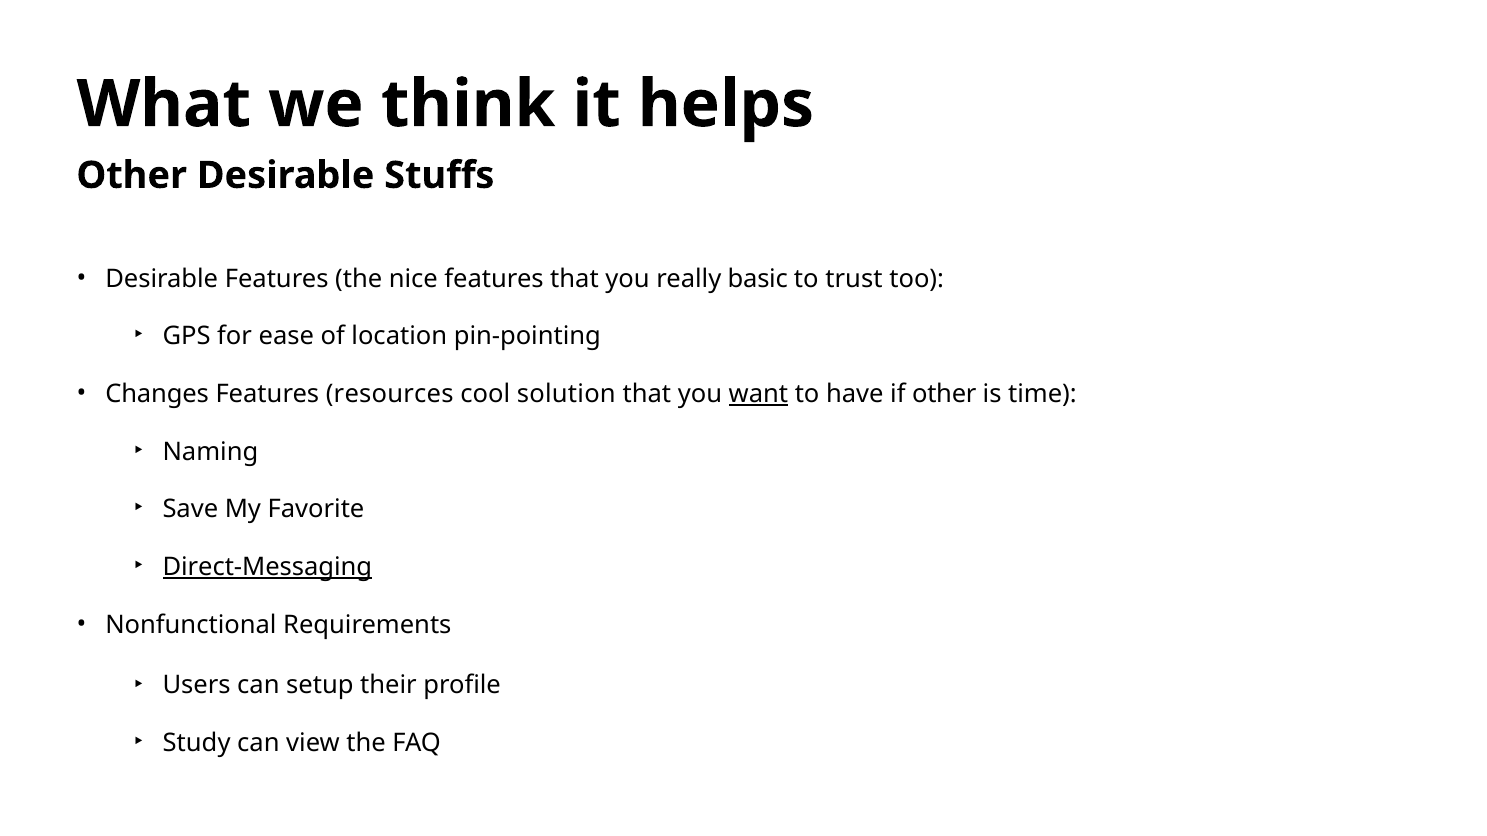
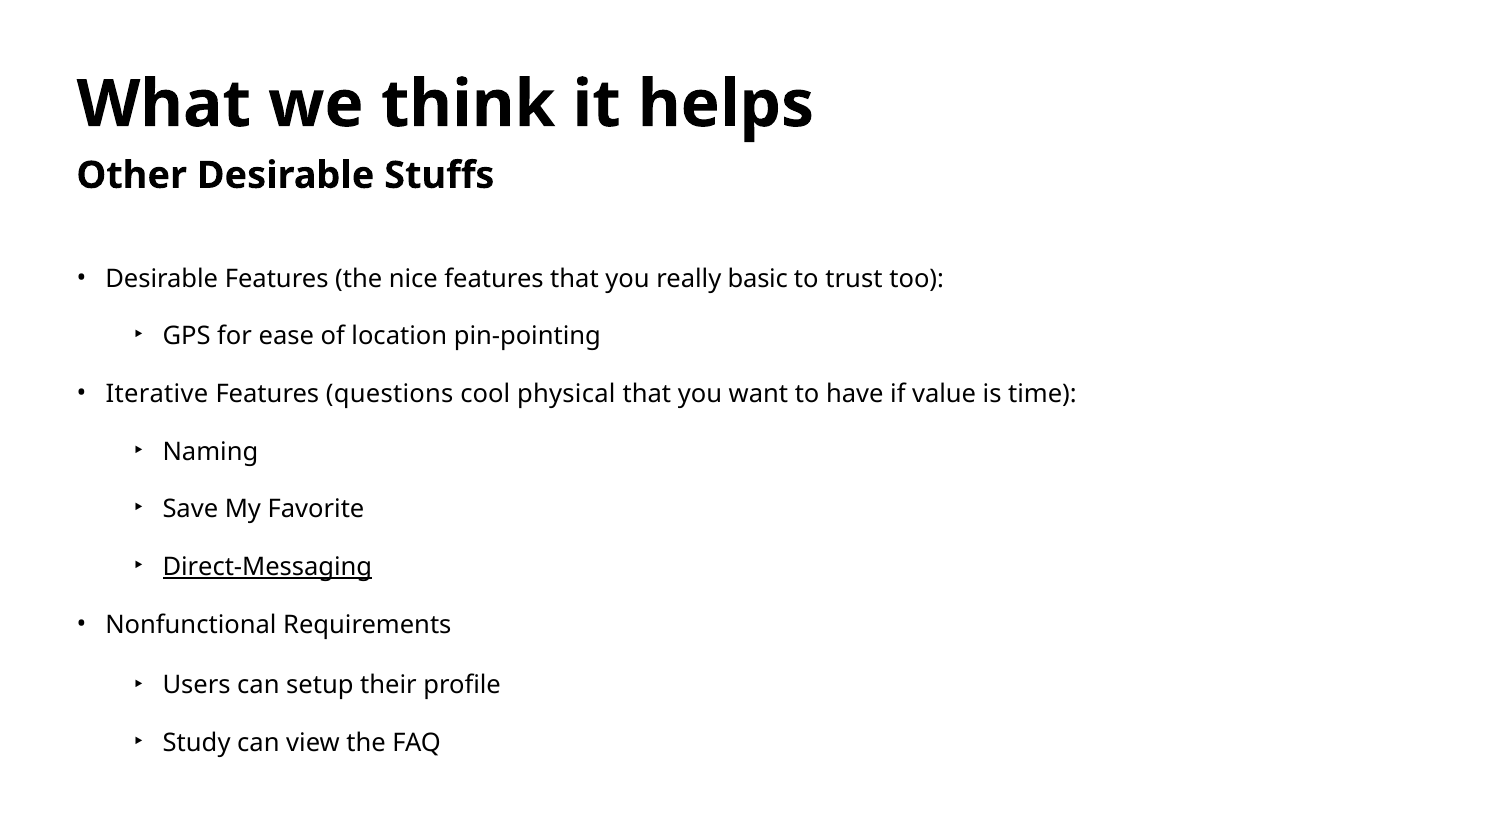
Changes: Changes -> Iterative
resources: resources -> questions
solution: solution -> physical
want underline: present -> none
if other: other -> value
